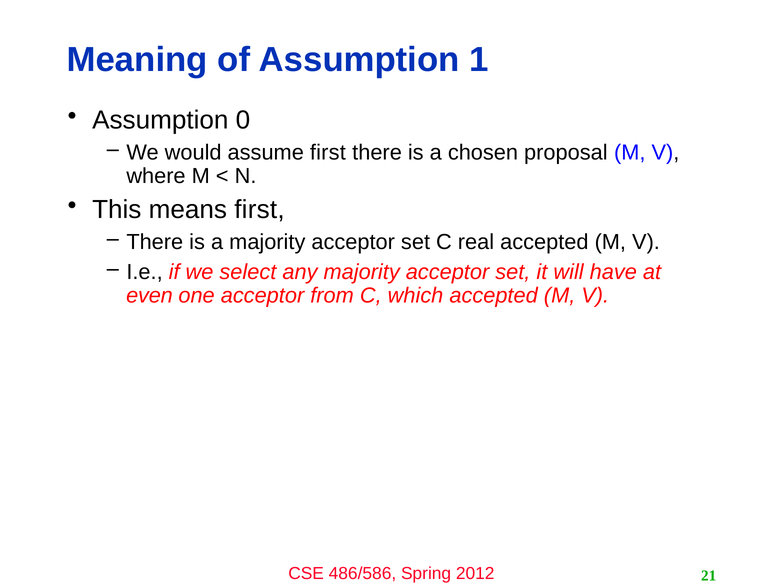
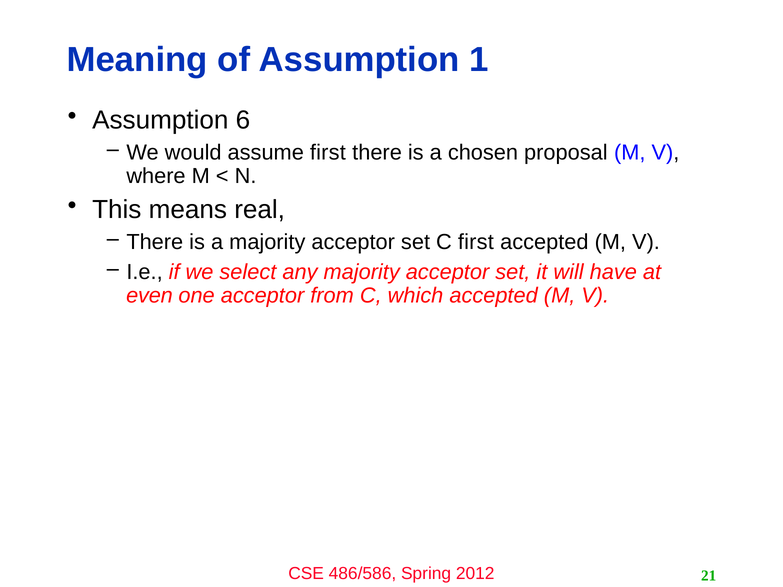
0: 0 -> 6
means first: first -> real
C real: real -> first
